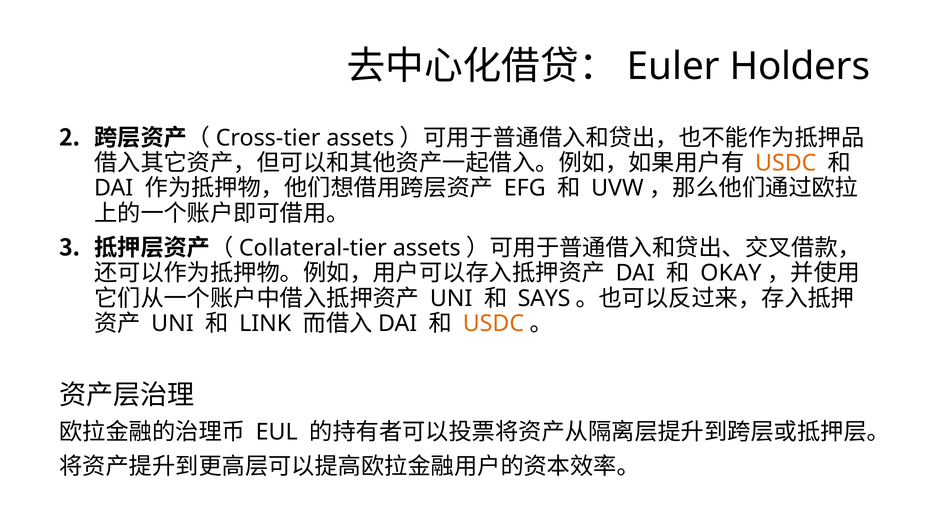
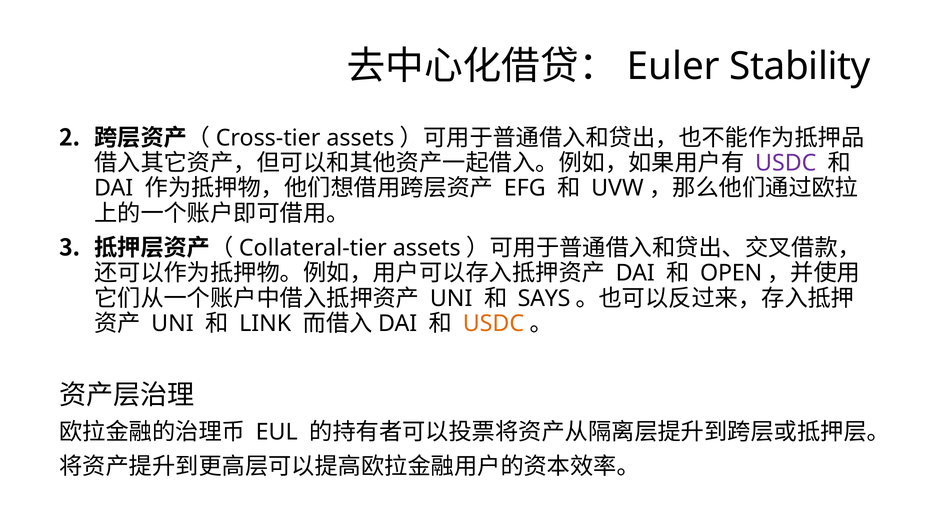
Holders: Holders -> Stability
USDC at (786, 163) colour: orange -> purple
OKAY: OKAY -> OPEN
